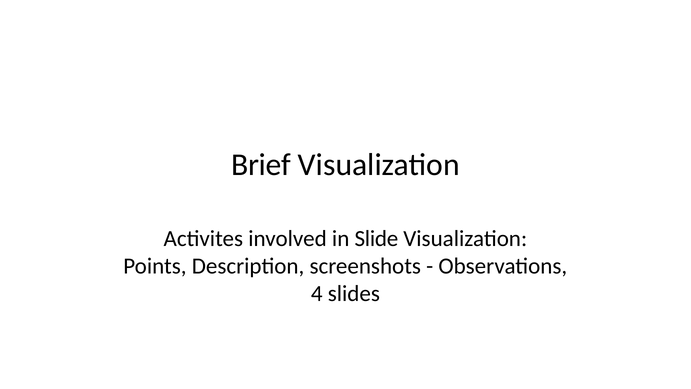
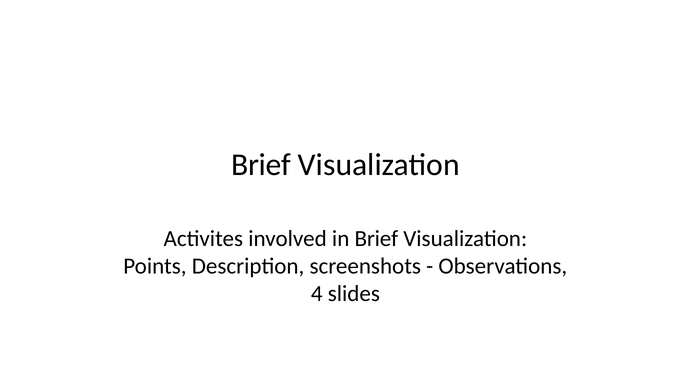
in Slide: Slide -> Brief
